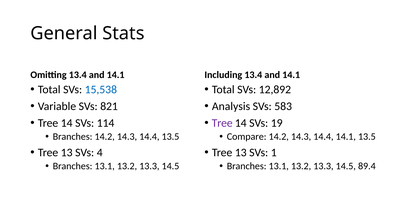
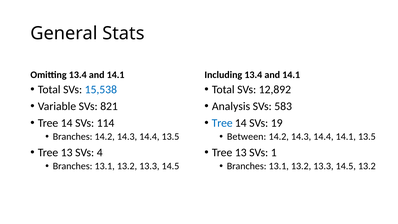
Tree at (222, 123) colour: purple -> blue
Compare: Compare -> Between
14.5 89.4: 89.4 -> 13.2
